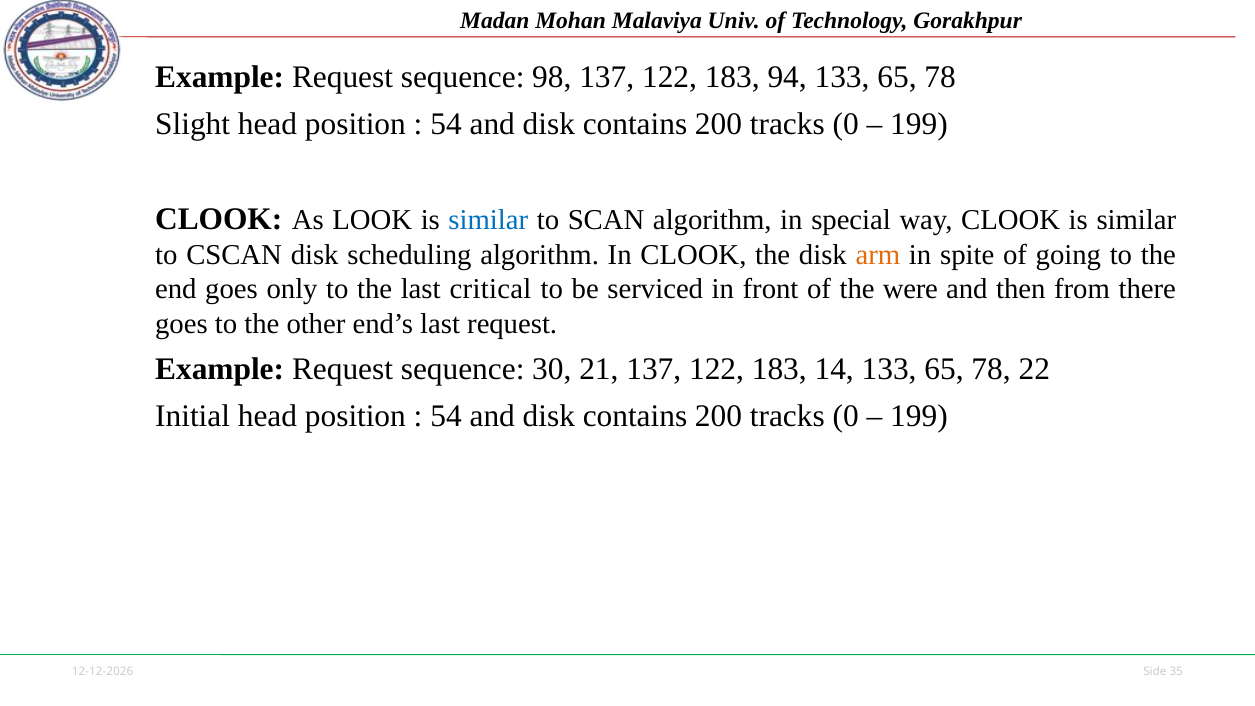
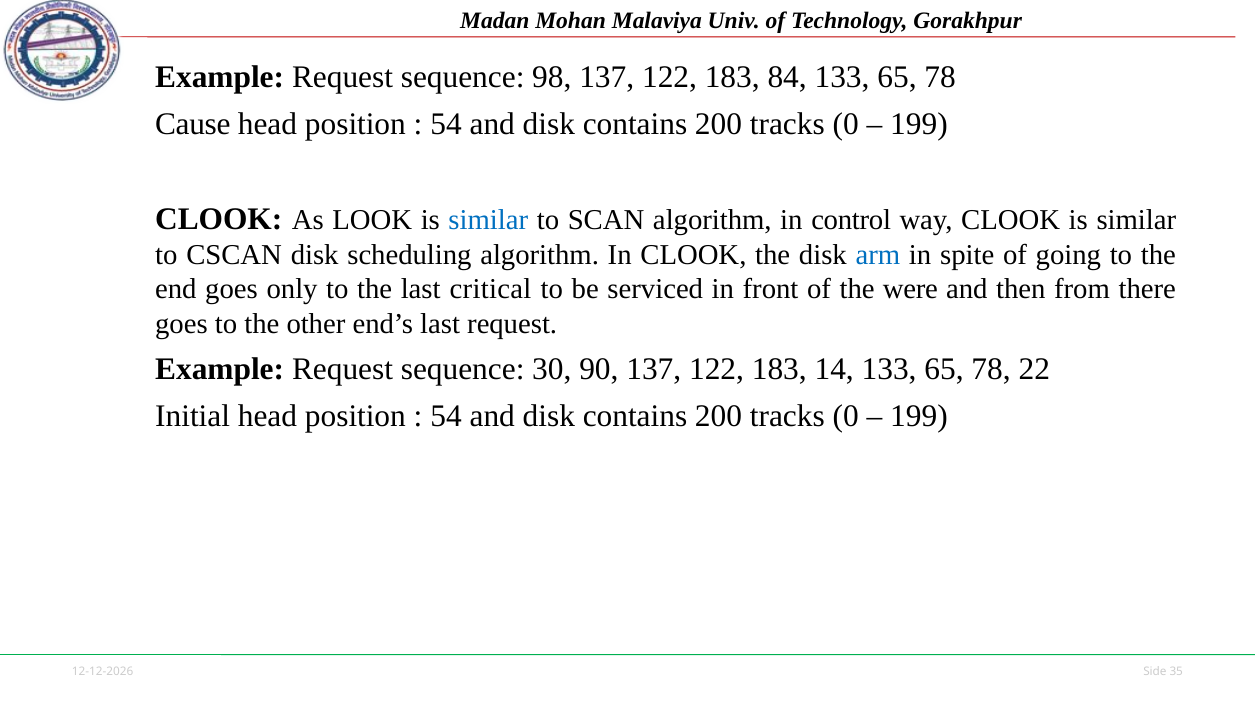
94: 94 -> 84
Slight: Slight -> Cause
special: special -> control
arm colour: orange -> blue
21: 21 -> 90
